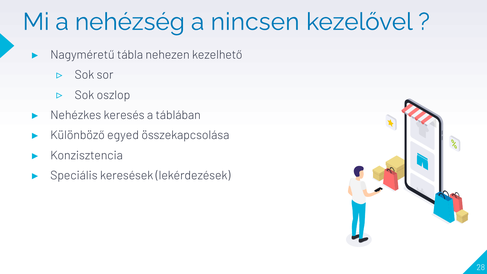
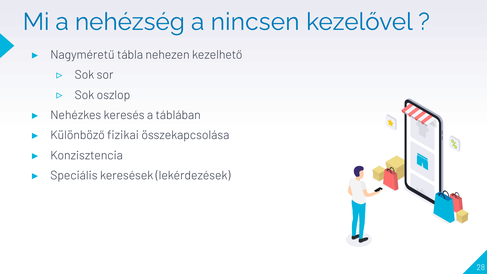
egyed: egyed -> fizikai
